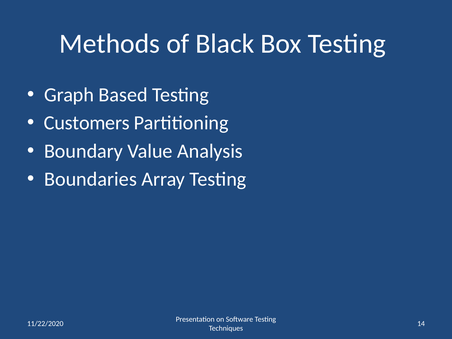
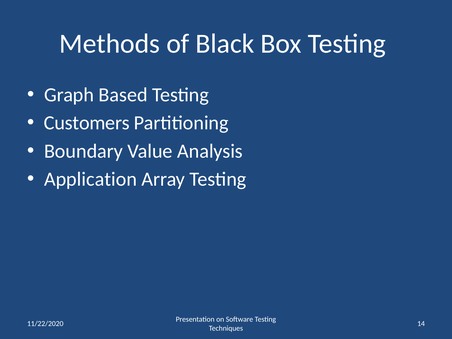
Boundaries: Boundaries -> Application
